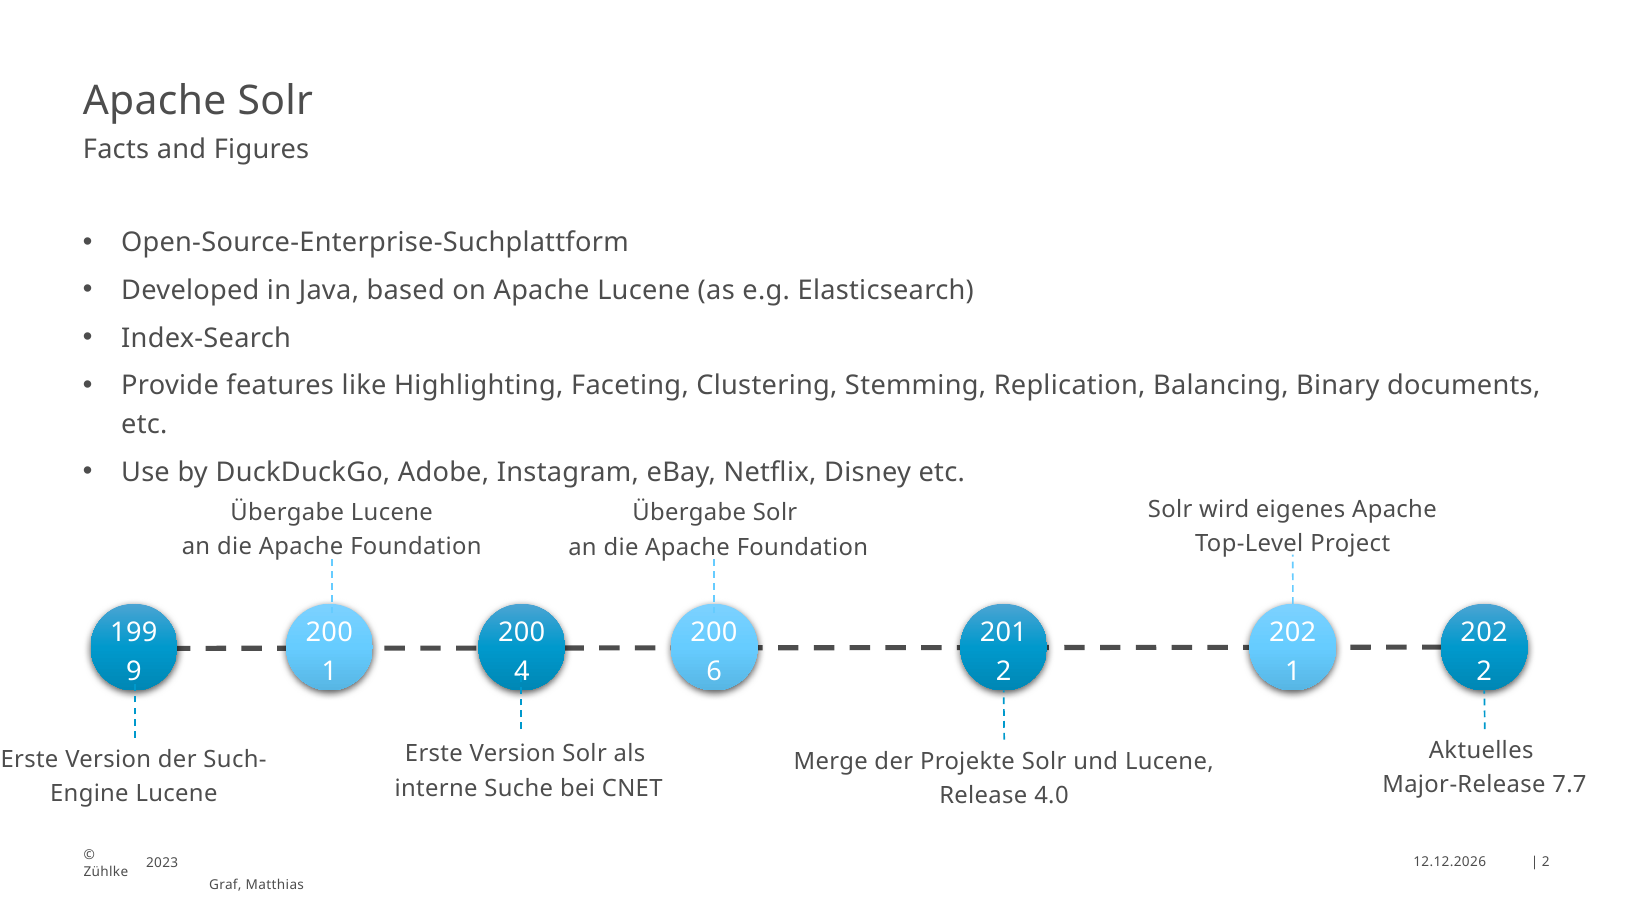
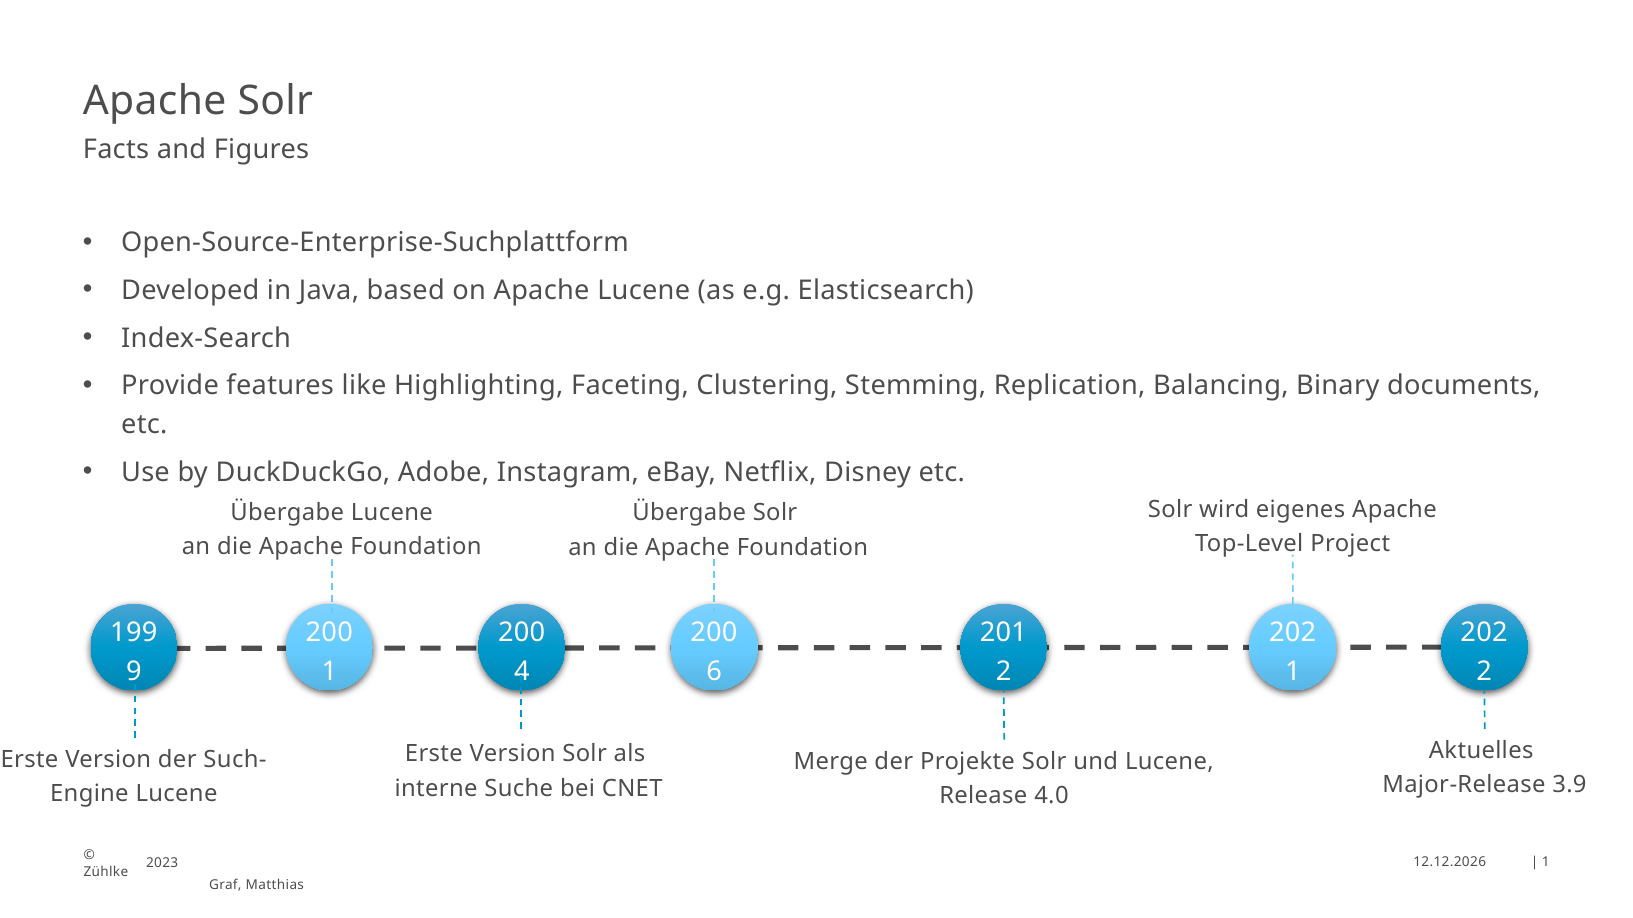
7.7: 7.7 -> 3.9
2 at (1546, 863): 2 -> 1
